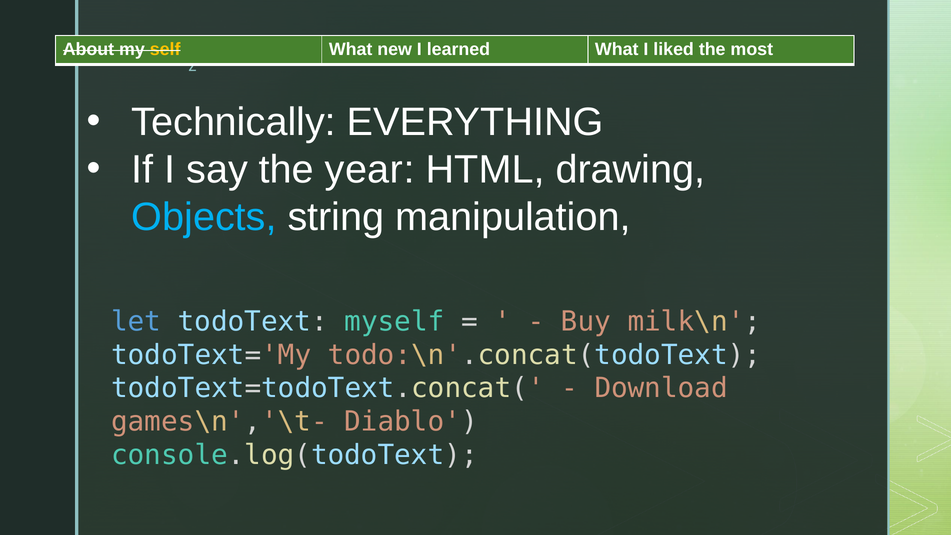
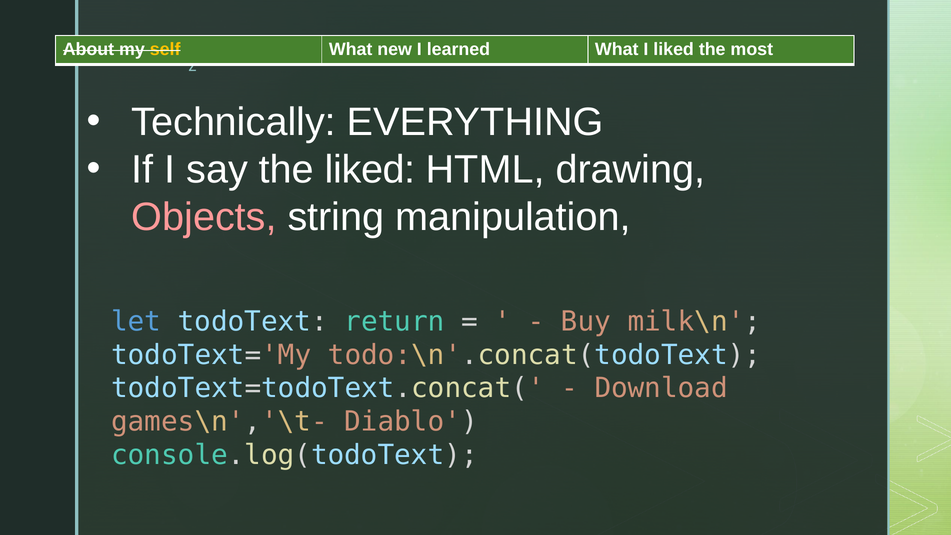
the year: year -> liked
Objects colour: light blue -> pink
myself: myself -> return
